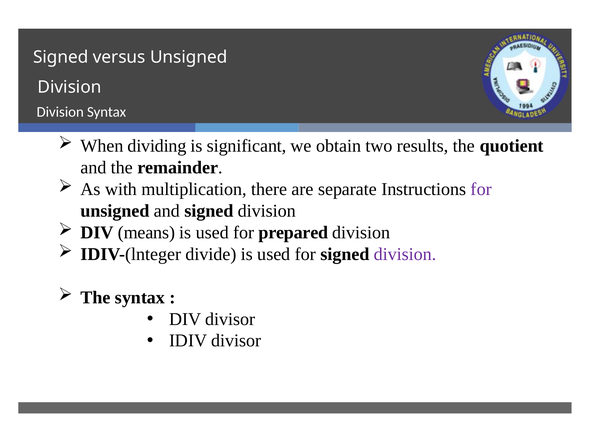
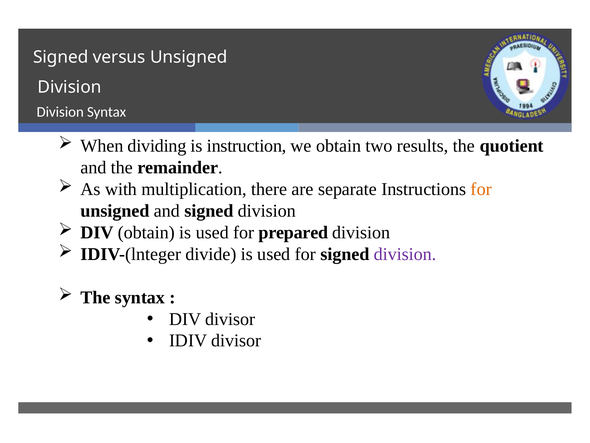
significant: significant -> instruction
for at (481, 189) colour: purple -> orange
DIV means: means -> obtain
